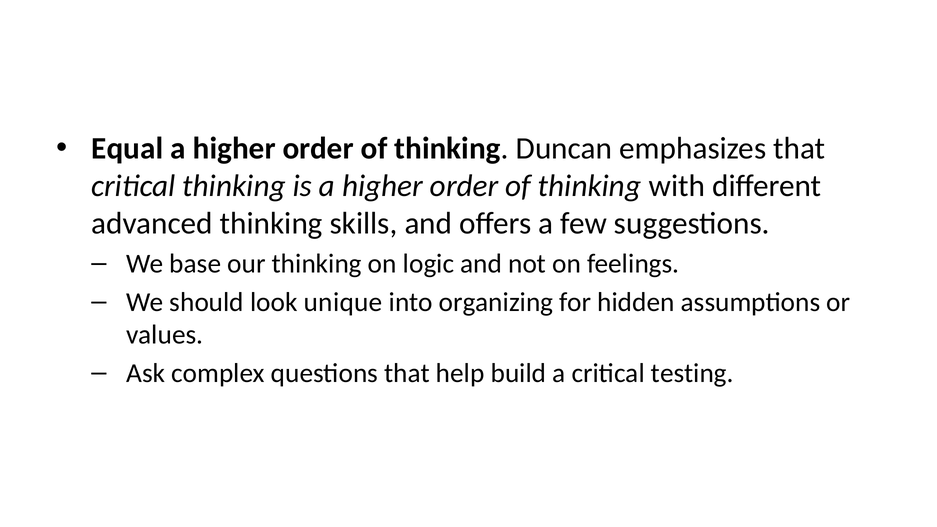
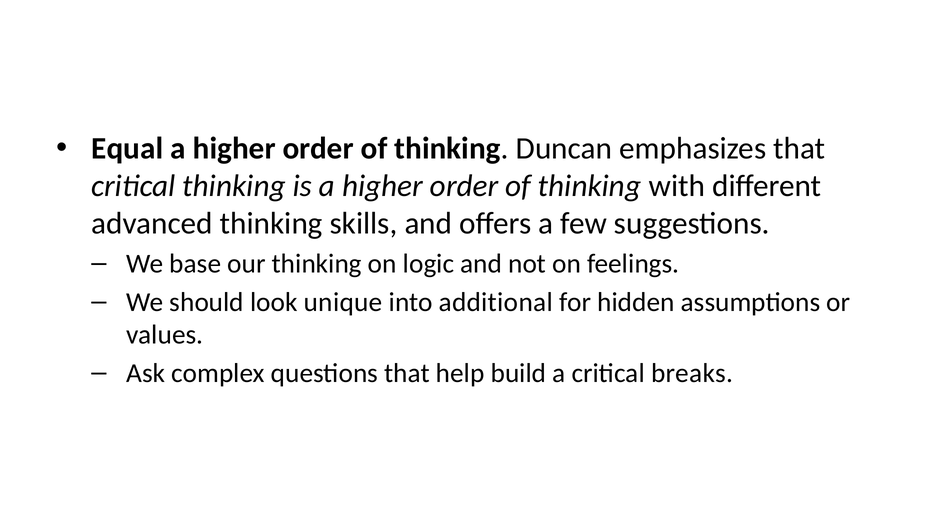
organizing: organizing -> additional
testing: testing -> breaks
